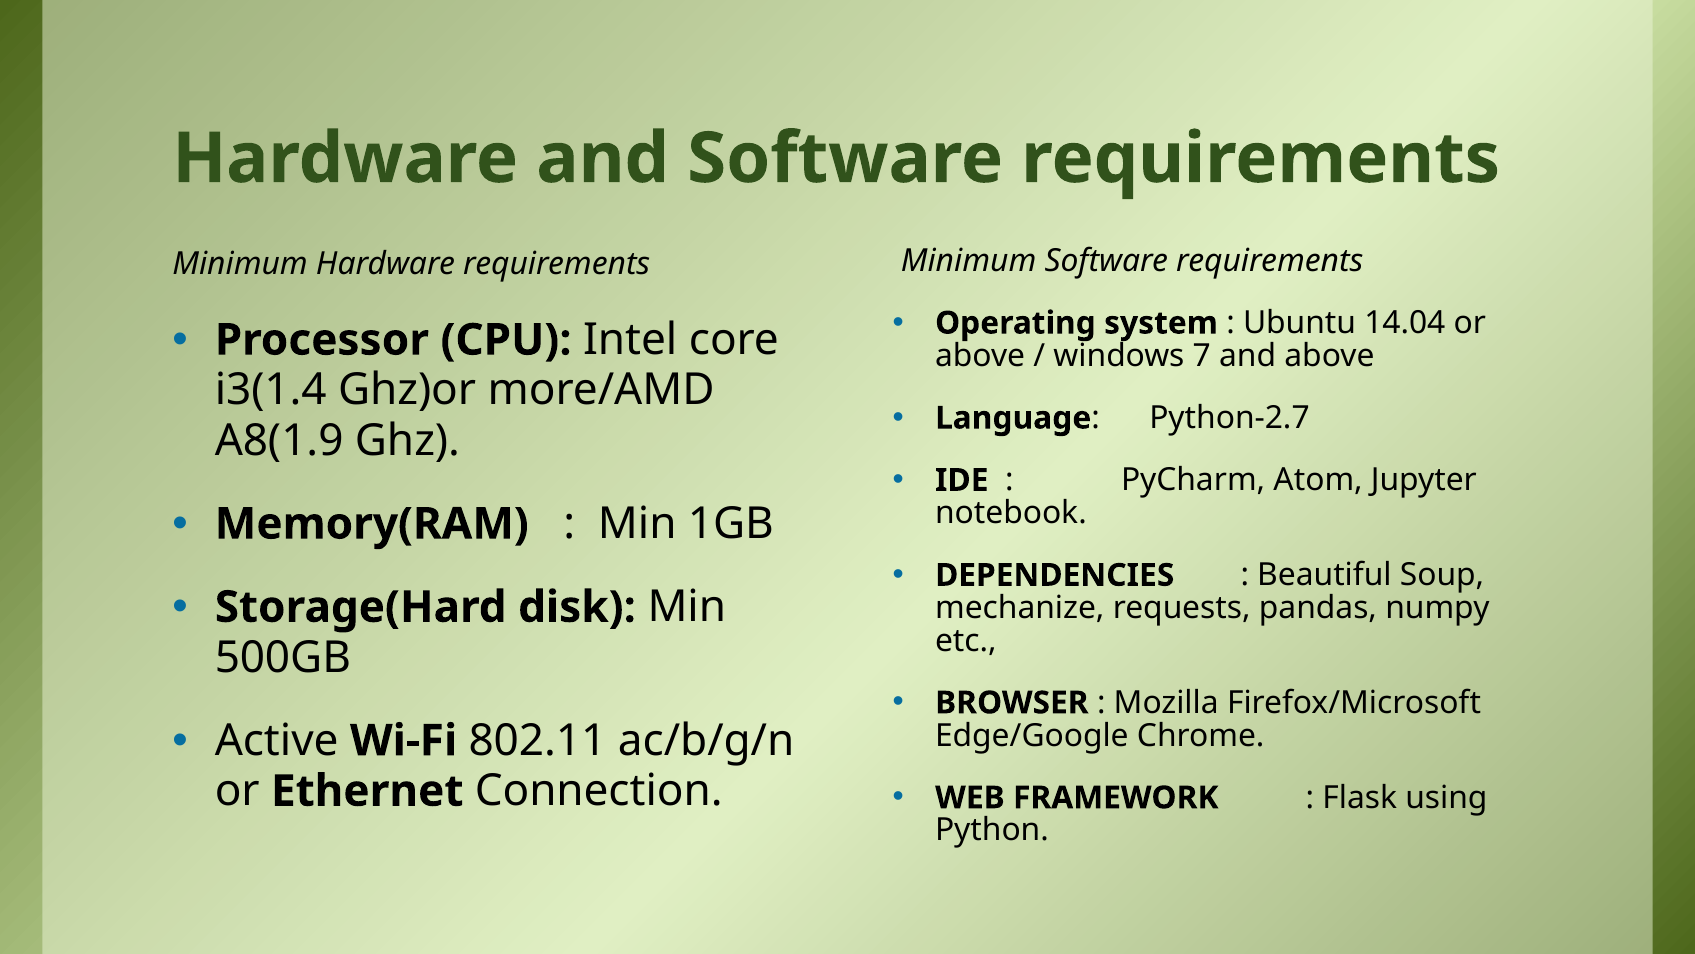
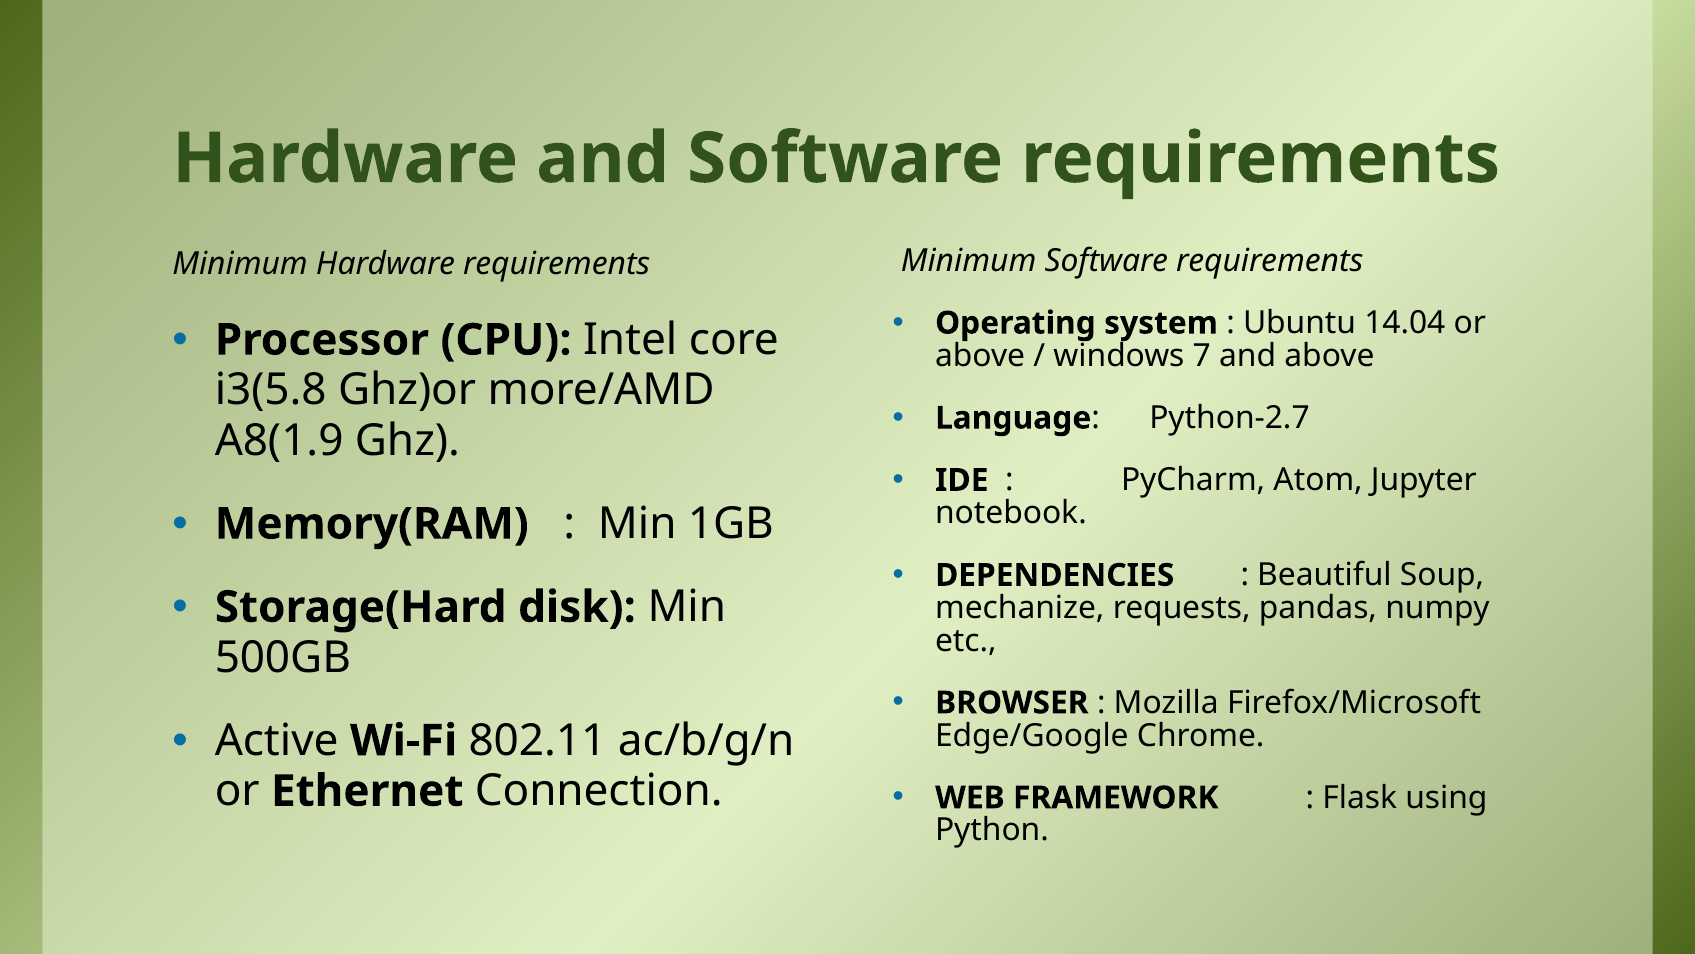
i3(1.4: i3(1.4 -> i3(5.8
